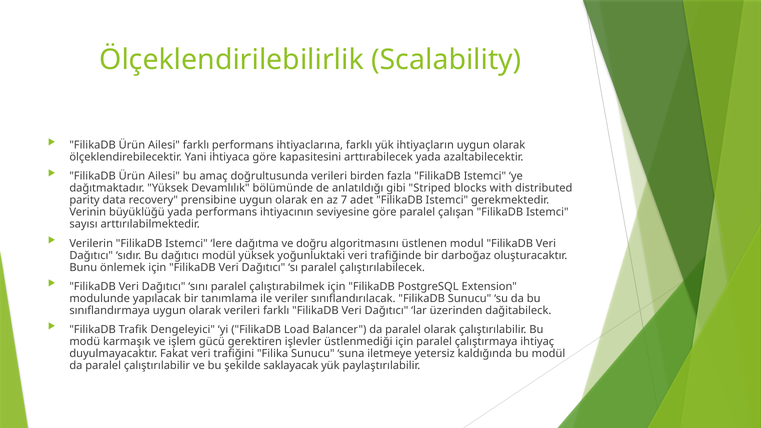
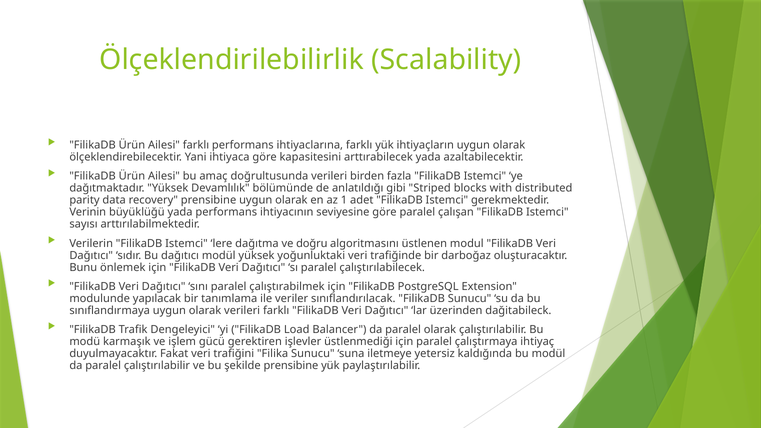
7: 7 -> 1
şekilde saklayacak: saklayacak -> prensibine
